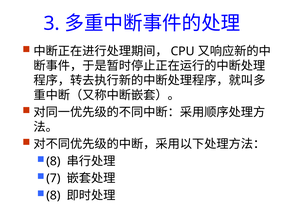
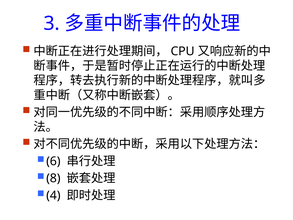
8 at (53, 161): 8 -> 6
7: 7 -> 8
8 at (53, 195): 8 -> 4
